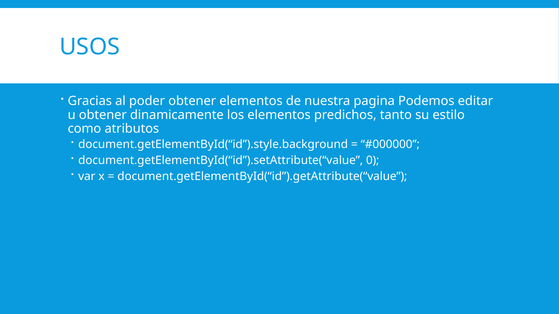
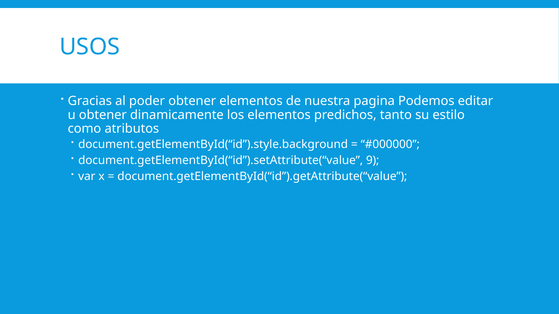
0: 0 -> 9
